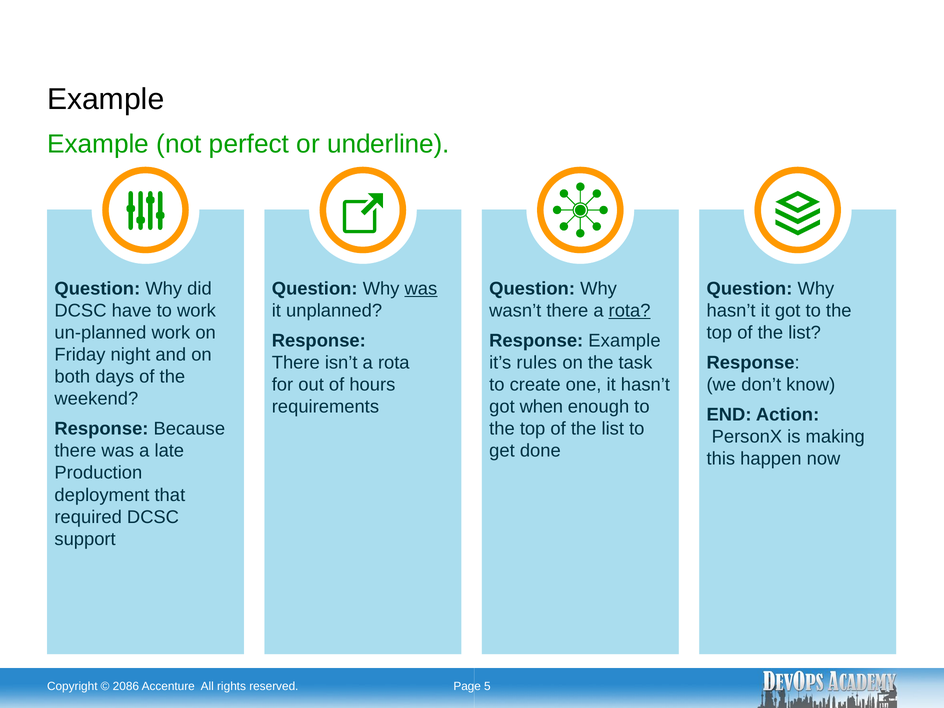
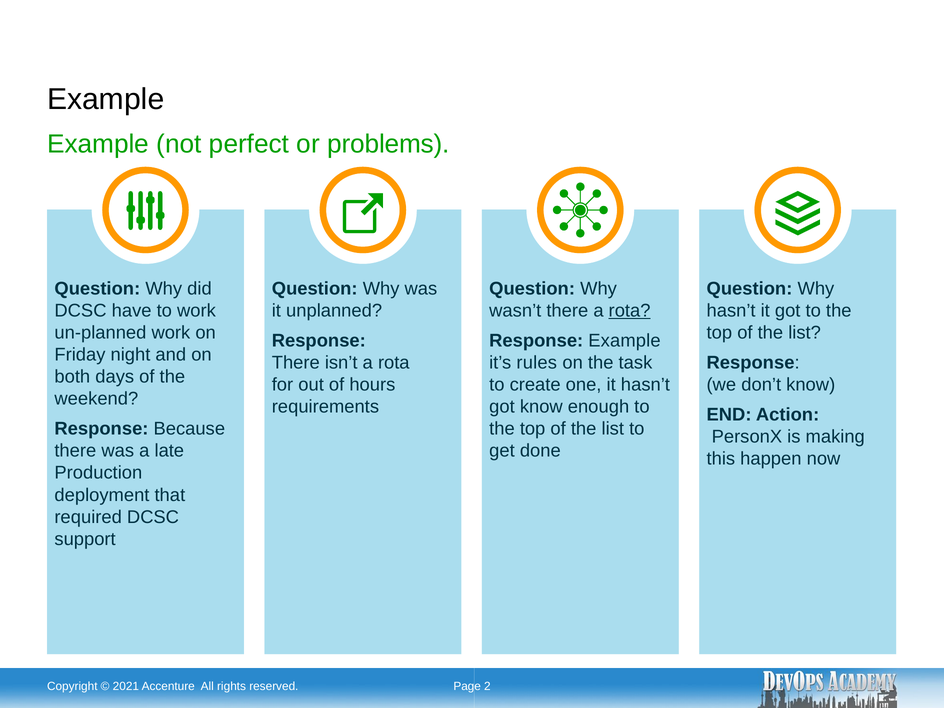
underline: underline -> problems
was at (421, 289) underline: present -> none
got when: when -> know
2086: 2086 -> 2021
5: 5 -> 2
